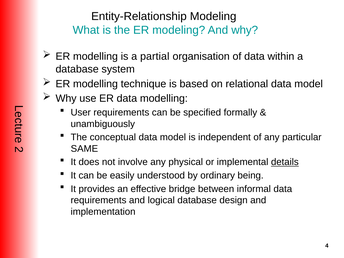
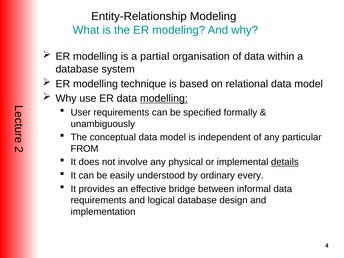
modelling at (164, 98) underline: none -> present
SAME: SAME -> FROM
being: being -> every
